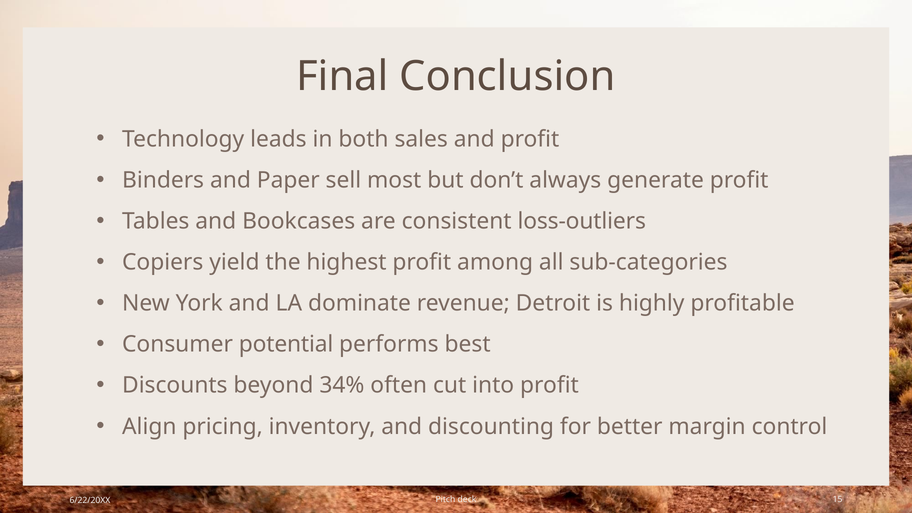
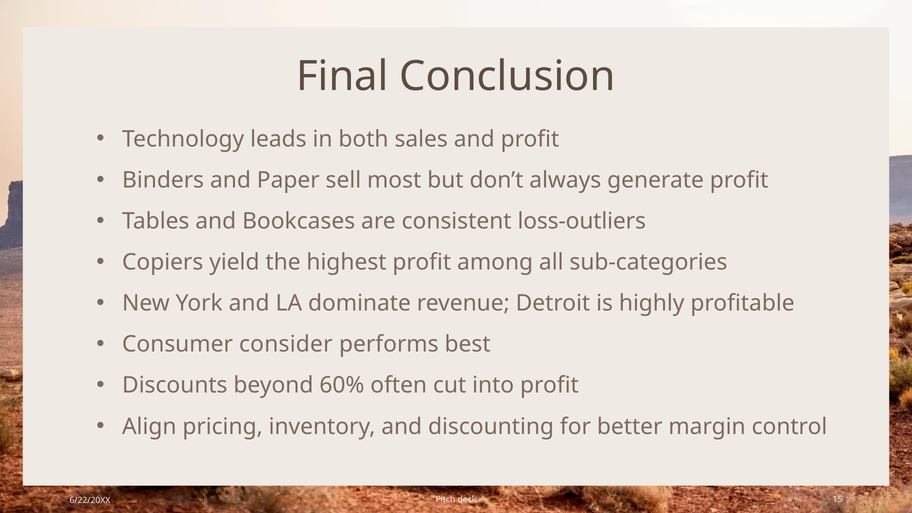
potential: potential -> consider
34%: 34% -> 60%
